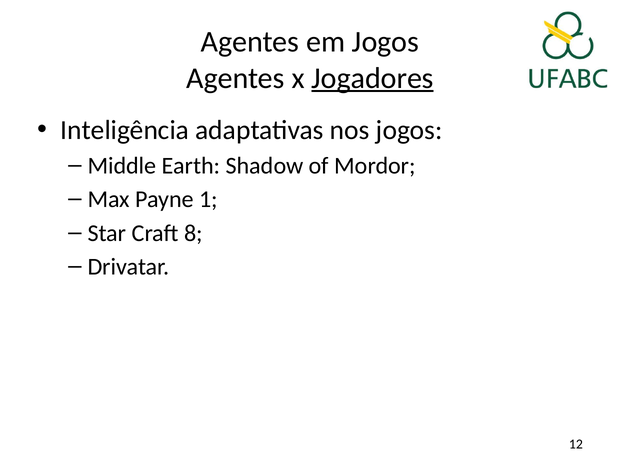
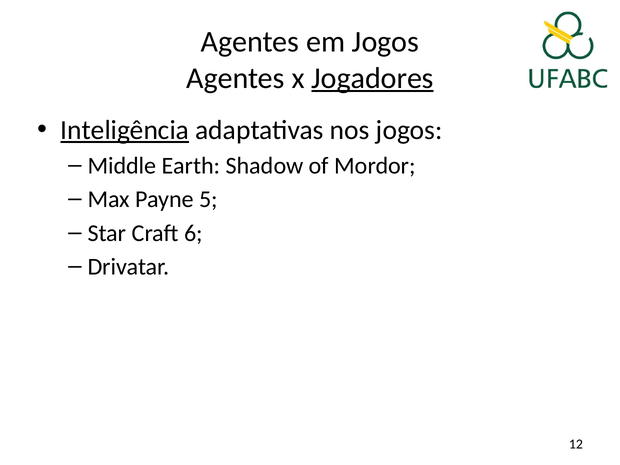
Inteligência underline: none -> present
1: 1 -> 5
8: 8 -> 6
